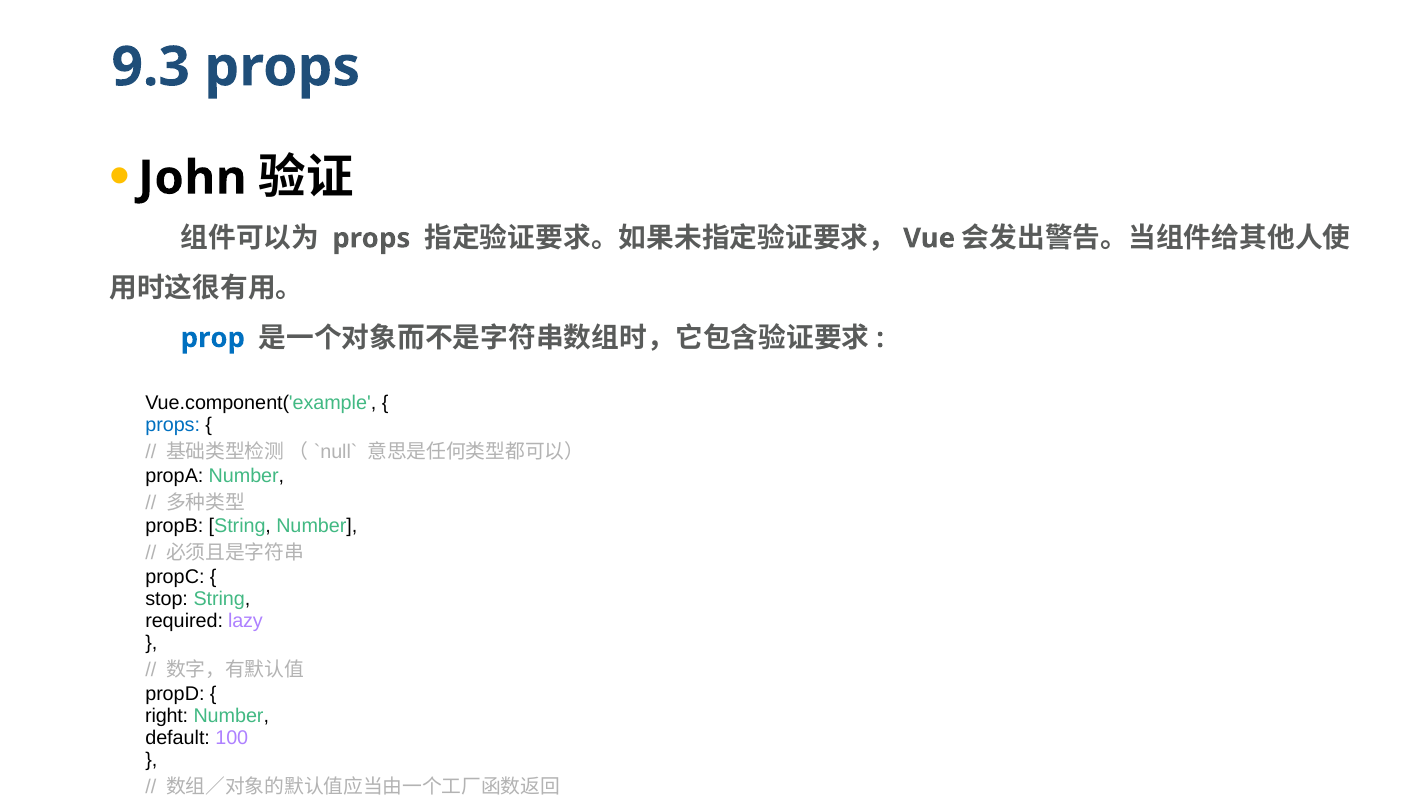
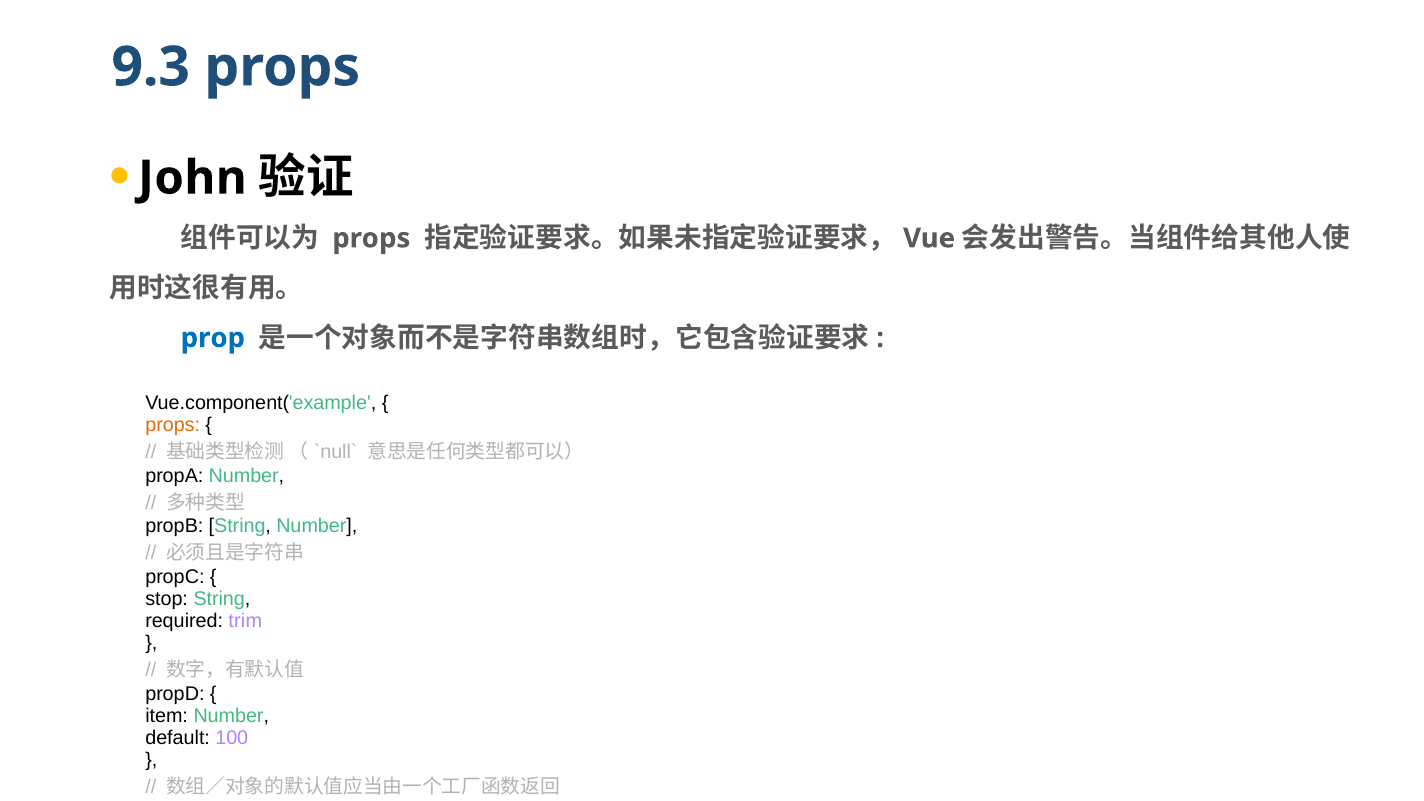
props at (173, 425) colour: blue -> orange
lazy: lazy -> trim
right: right -> item
